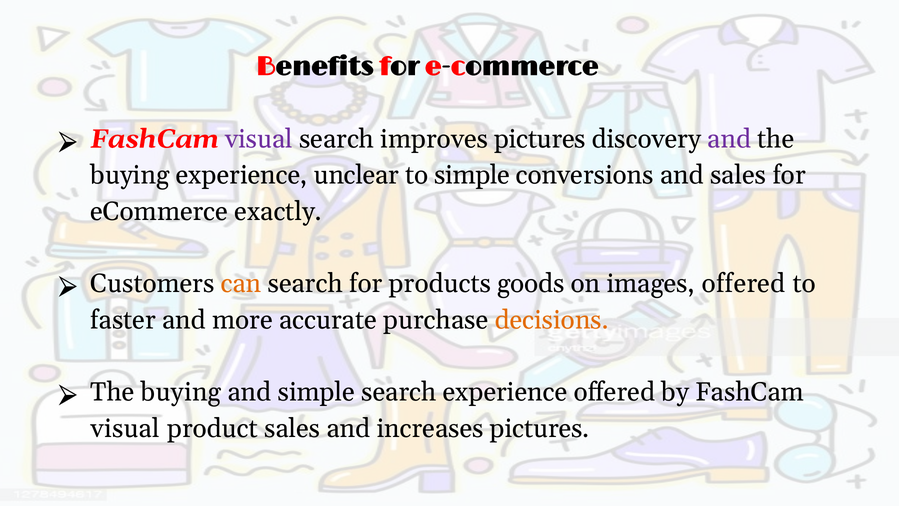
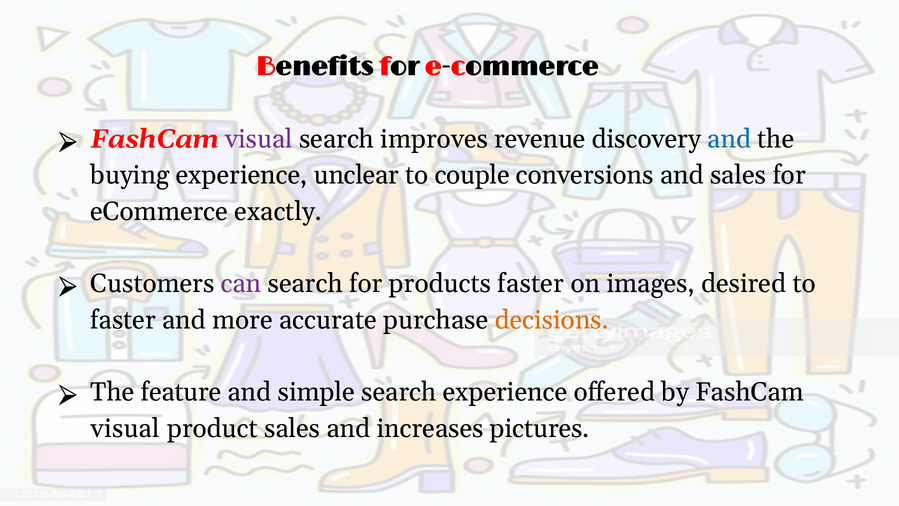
improves pictures: pictures -> revenue
and at (729, 139) colour: purple -> blue
to simple: simple -> couple
can colour: orange -> purple
products goods: goods -> faster
images offered: offered -> desired
buying at (181, 392): buying -> feature
